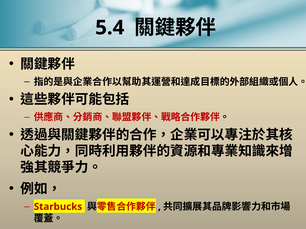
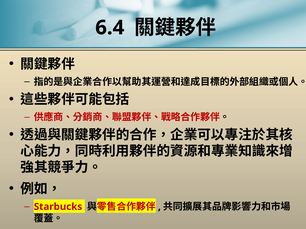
5.4: 5.4 -> 6.4
